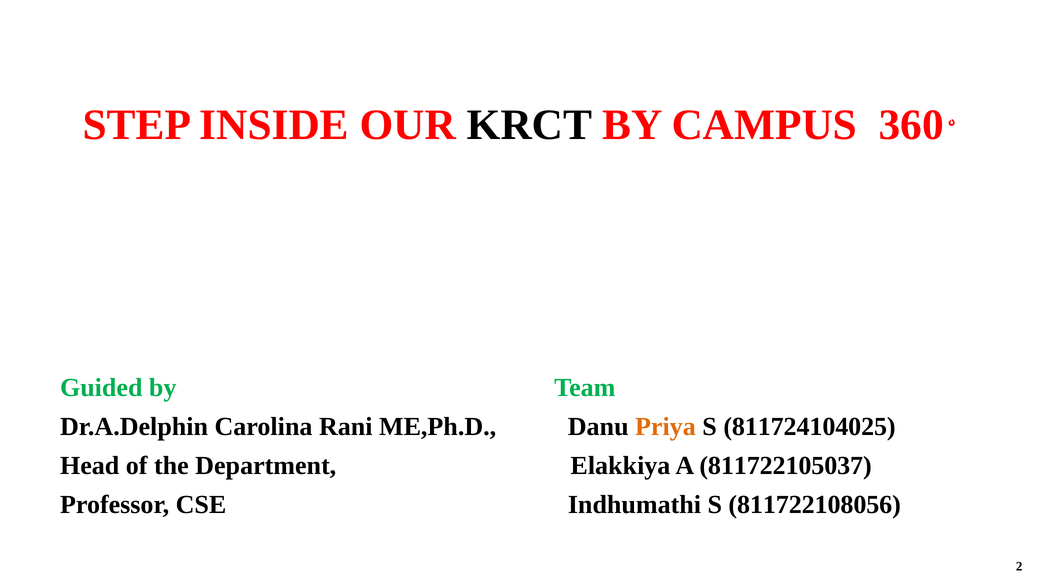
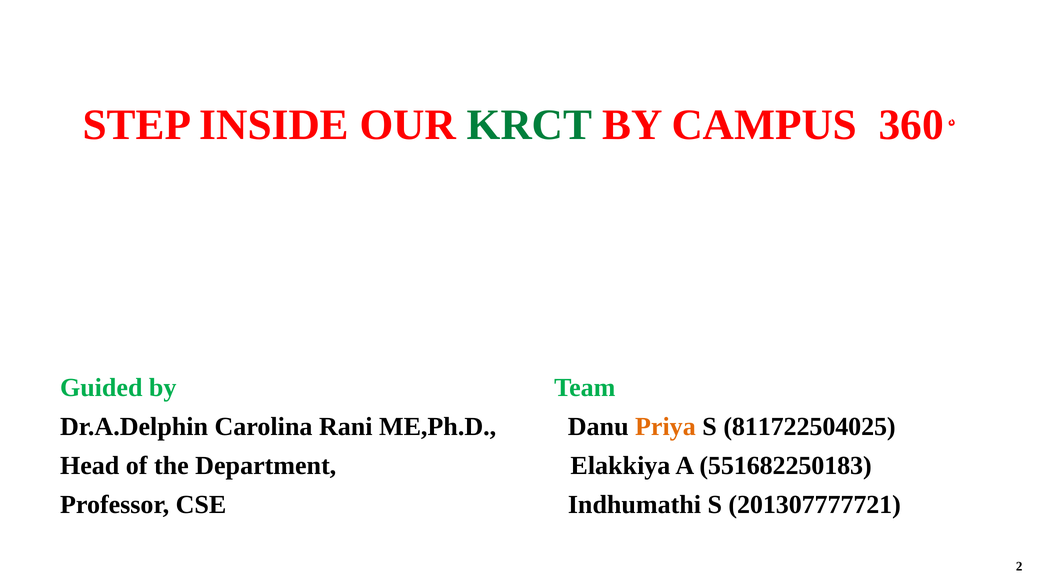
KRCT colour: black -> green
811724104025: 811724104025 -> 811722504025
811722105037: 811722105037 -> 551682250183
811722108056: 811722108056 -> 201307777721
